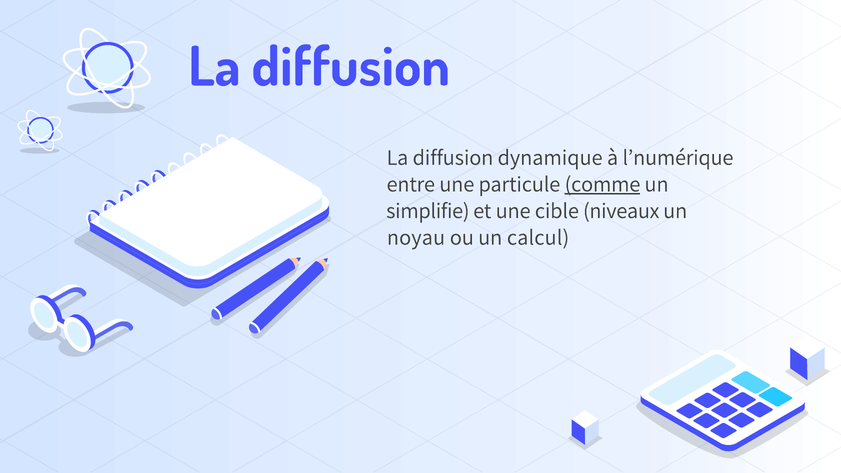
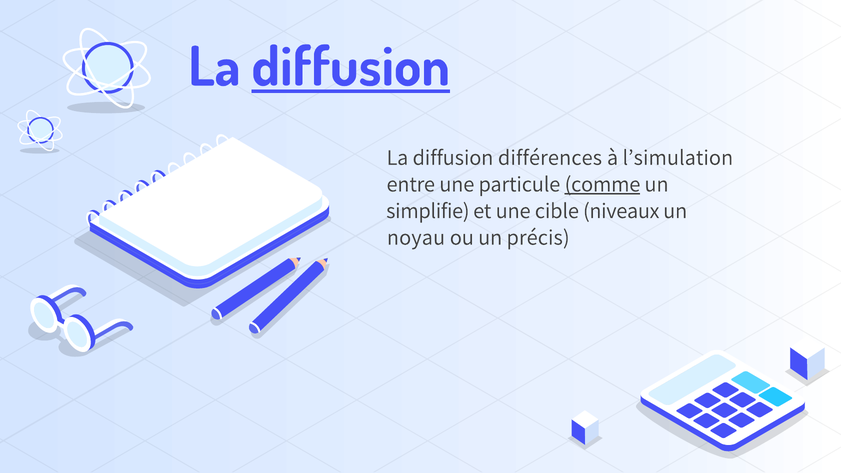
diffusion at (351, 68) underline: none -> present
dynamique: dynamique -> différences
l’numérique: l’numérique -> l’simulation
calcul: calcul -> précis
